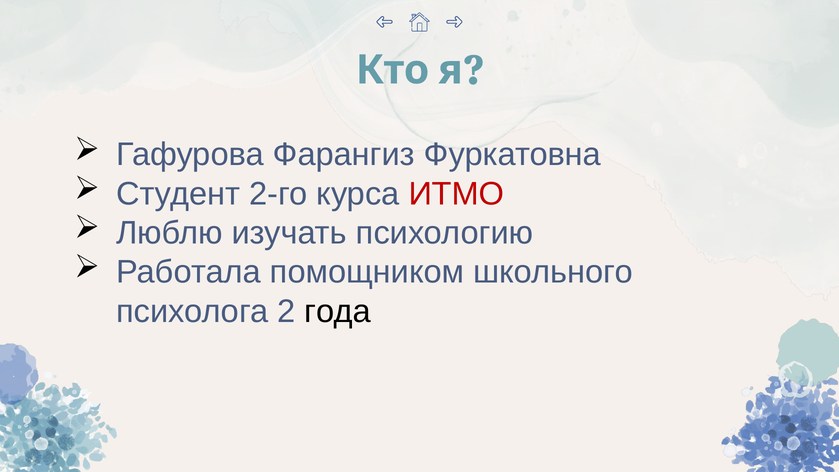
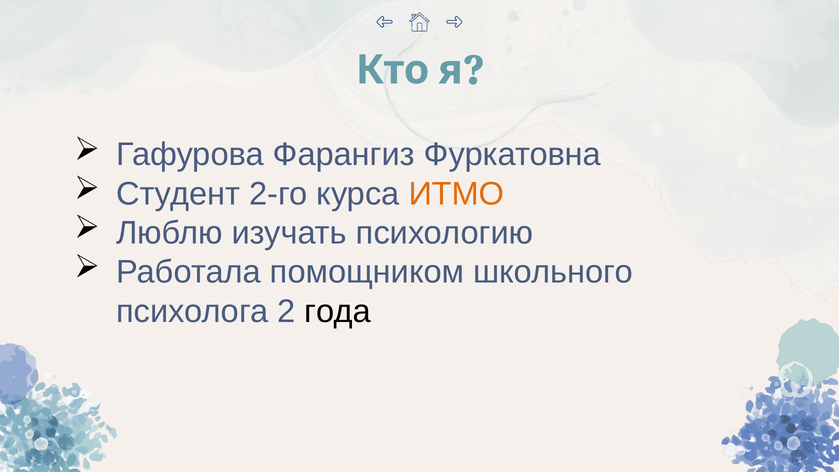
ИТМО colour: red -> orange
